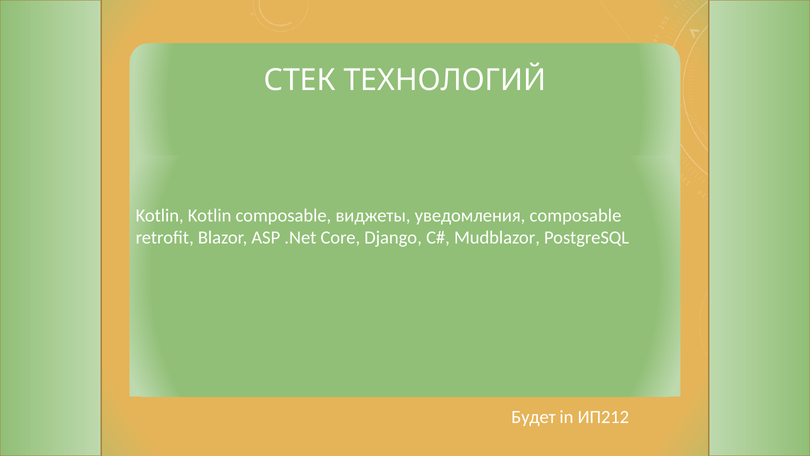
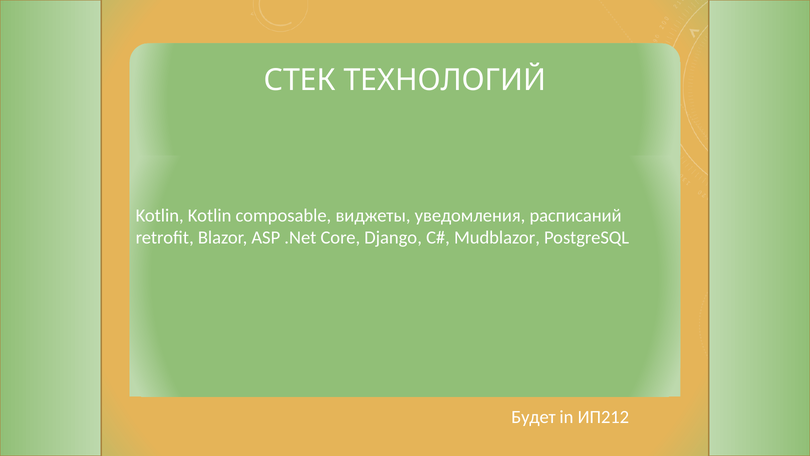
уведомления composable: composable -> расписаний
